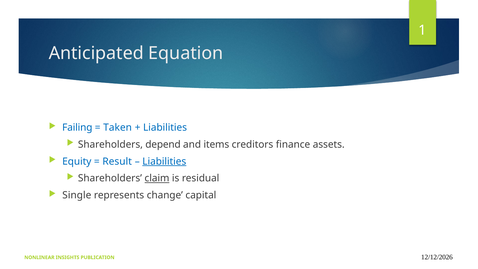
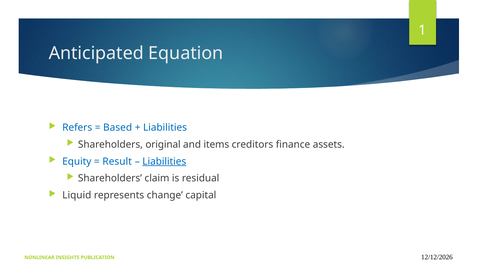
Failing: Failing -> Refers
Taken: Taken -> Based
depend: depend -> original
claim underline: present -> none
Single: Single -> Liquid
